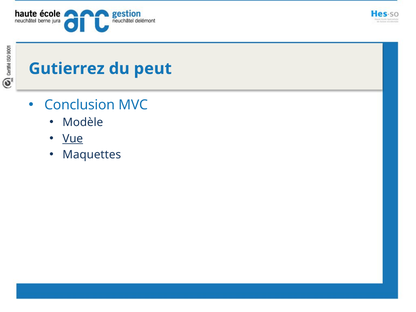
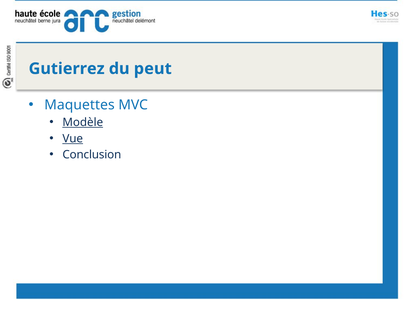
Conclusion: Conclusion -> Maquettes
Modèle underline: none -> present
Maquettes: Maquettes -> Conclusion
